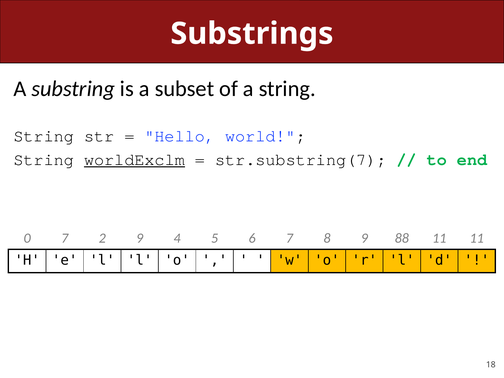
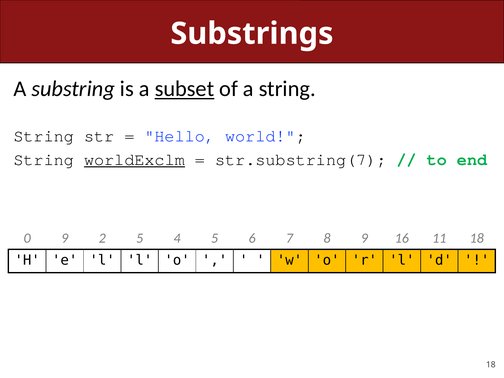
subset underline: none -> present
0 7: 7 -> 9
2 9: 9 -> 5
88: 88 -> 16
11 11: 11 -> 18
